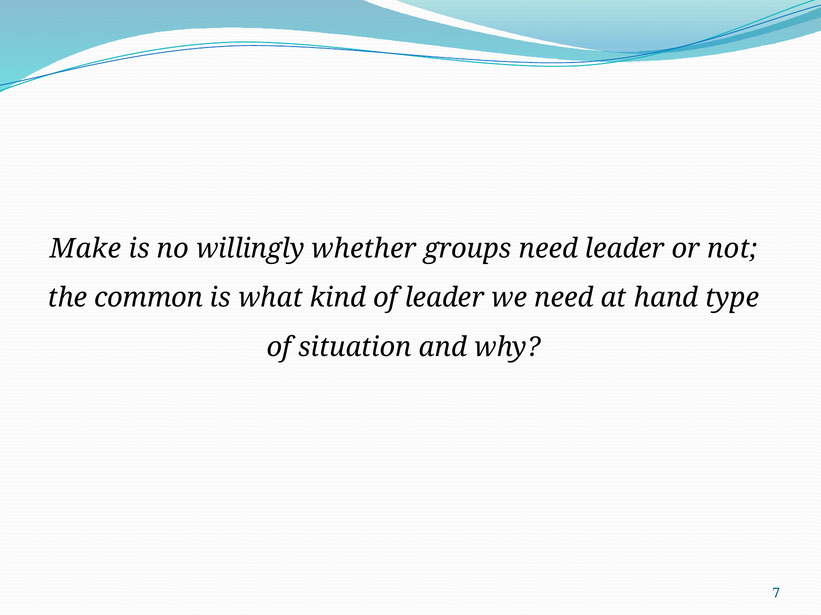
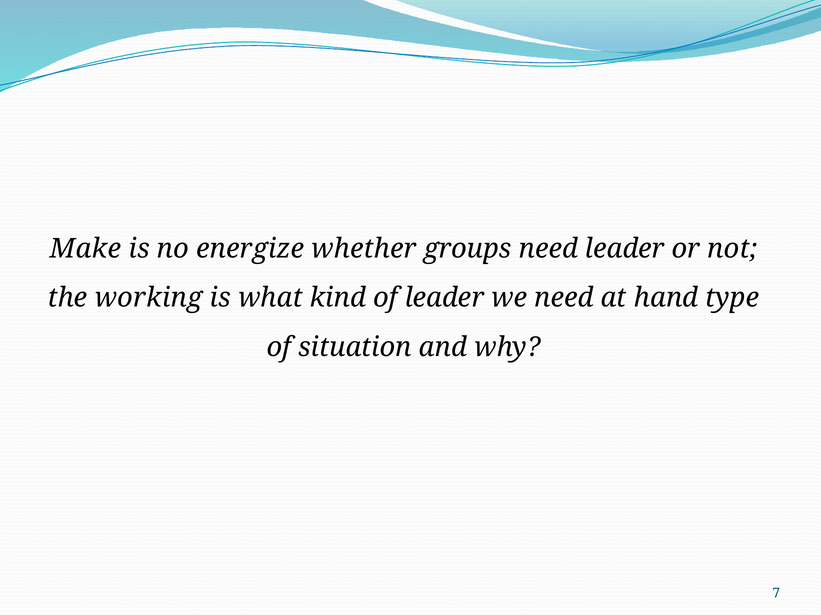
willingly: willingly -> energize
common: common -> working
